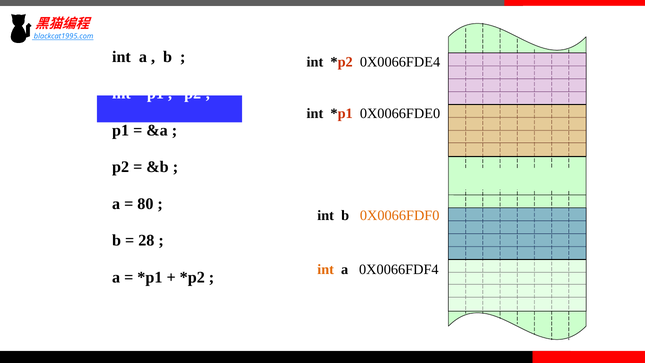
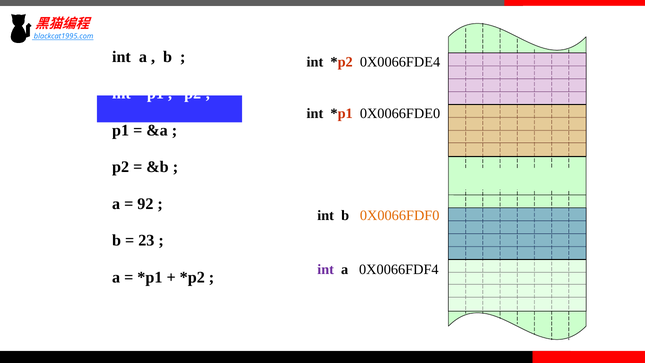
80: 80 -> 92
28: 28 -> 23
int at (326, 269) colour: orange -> purple
